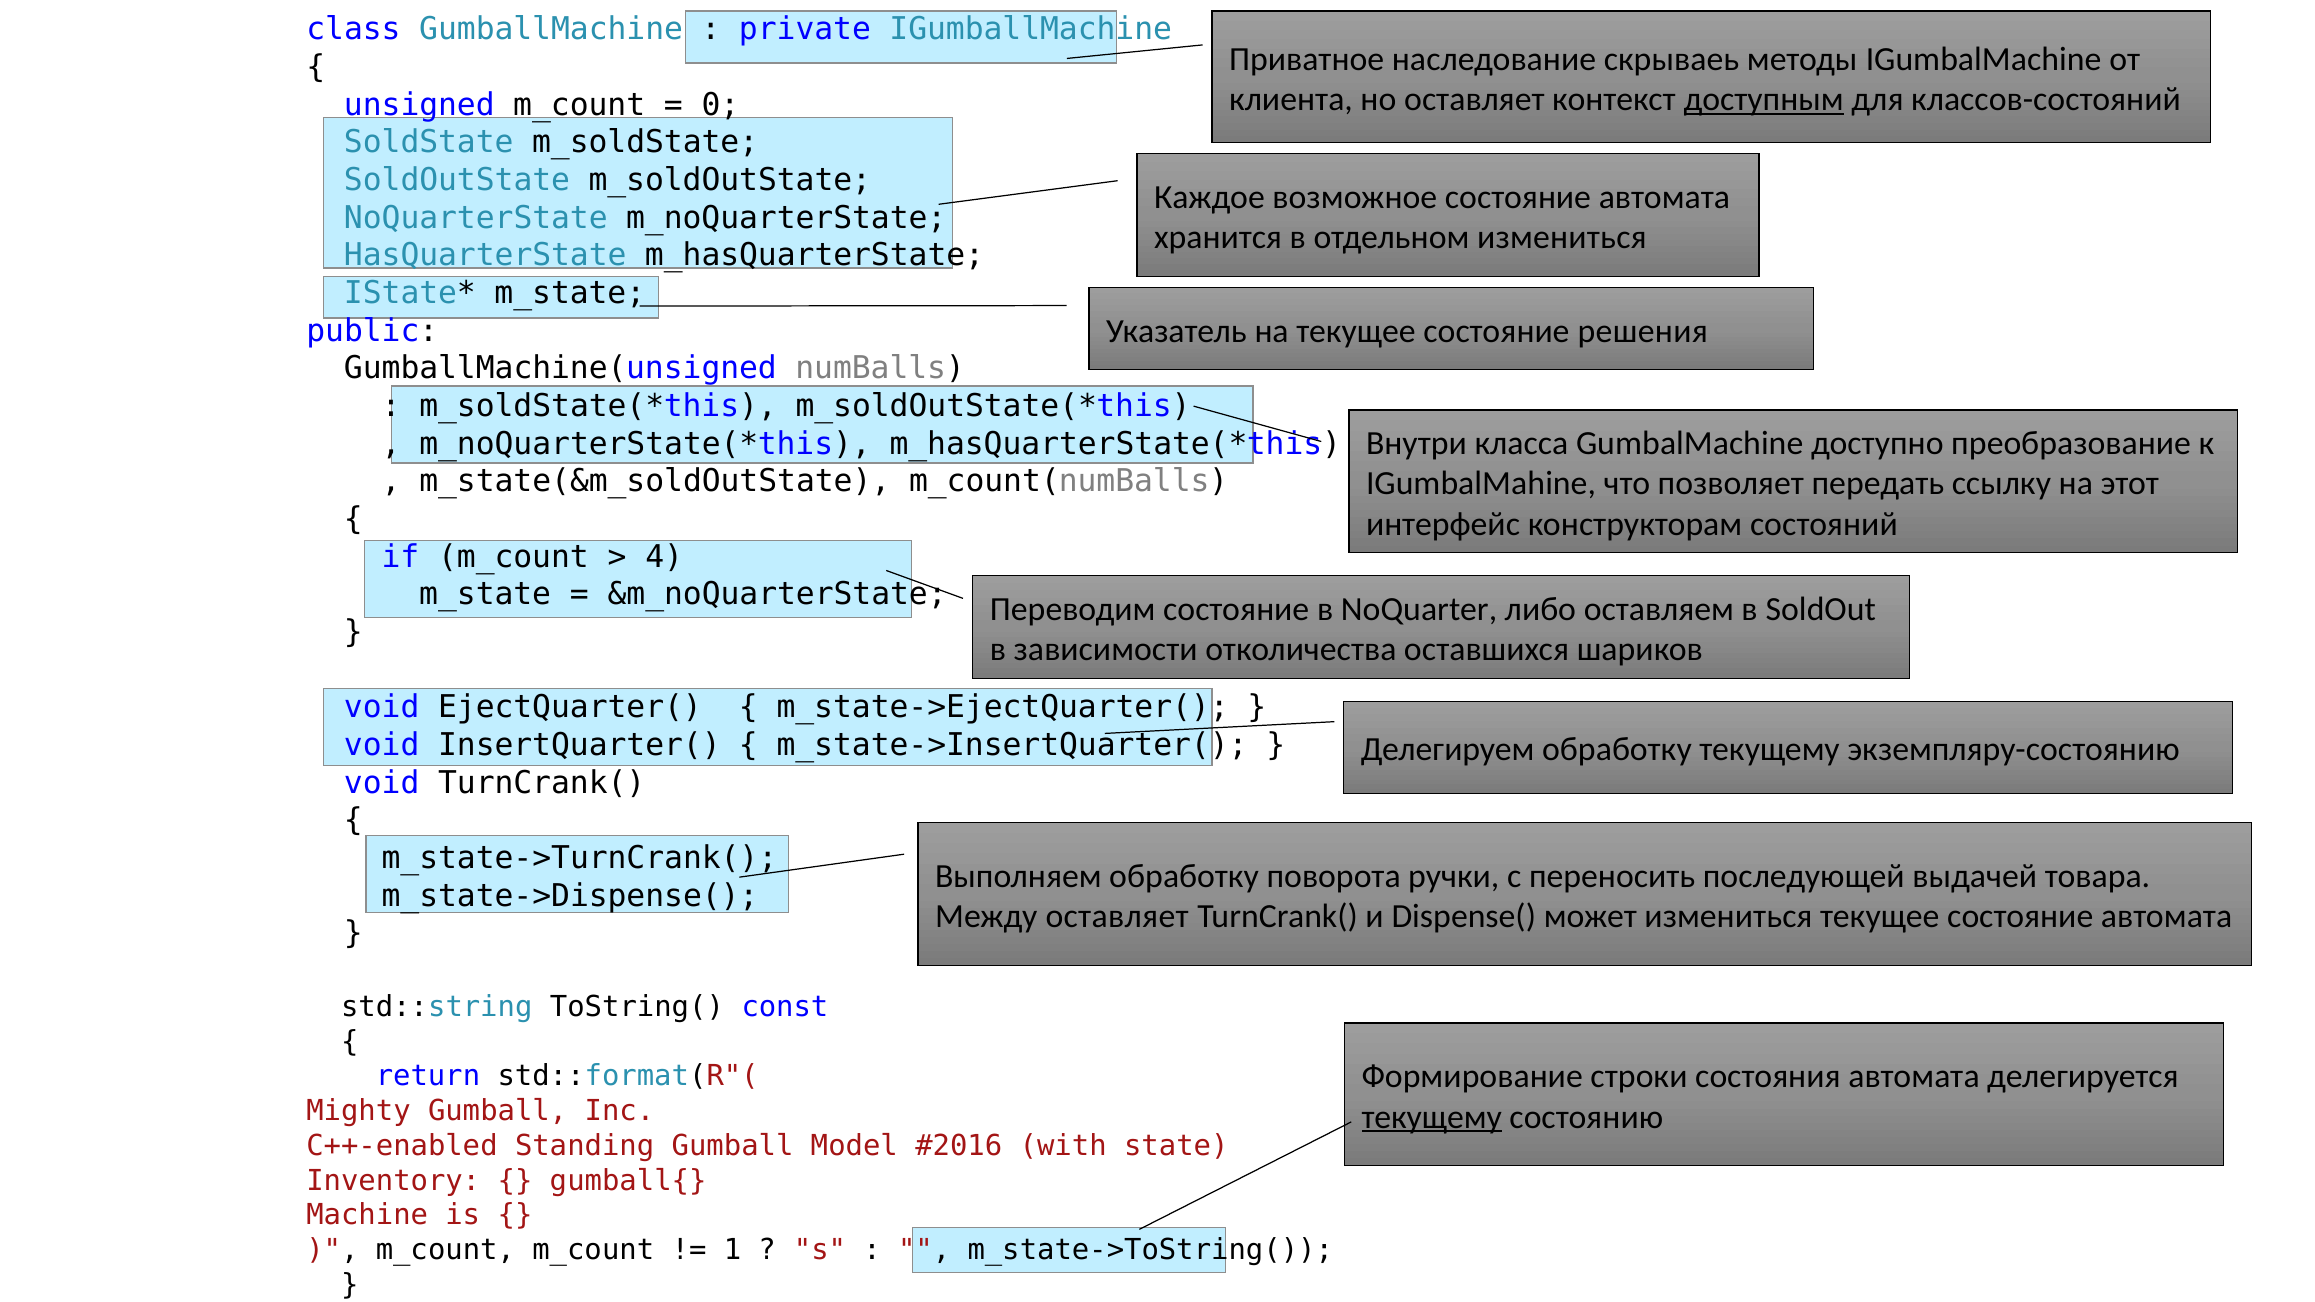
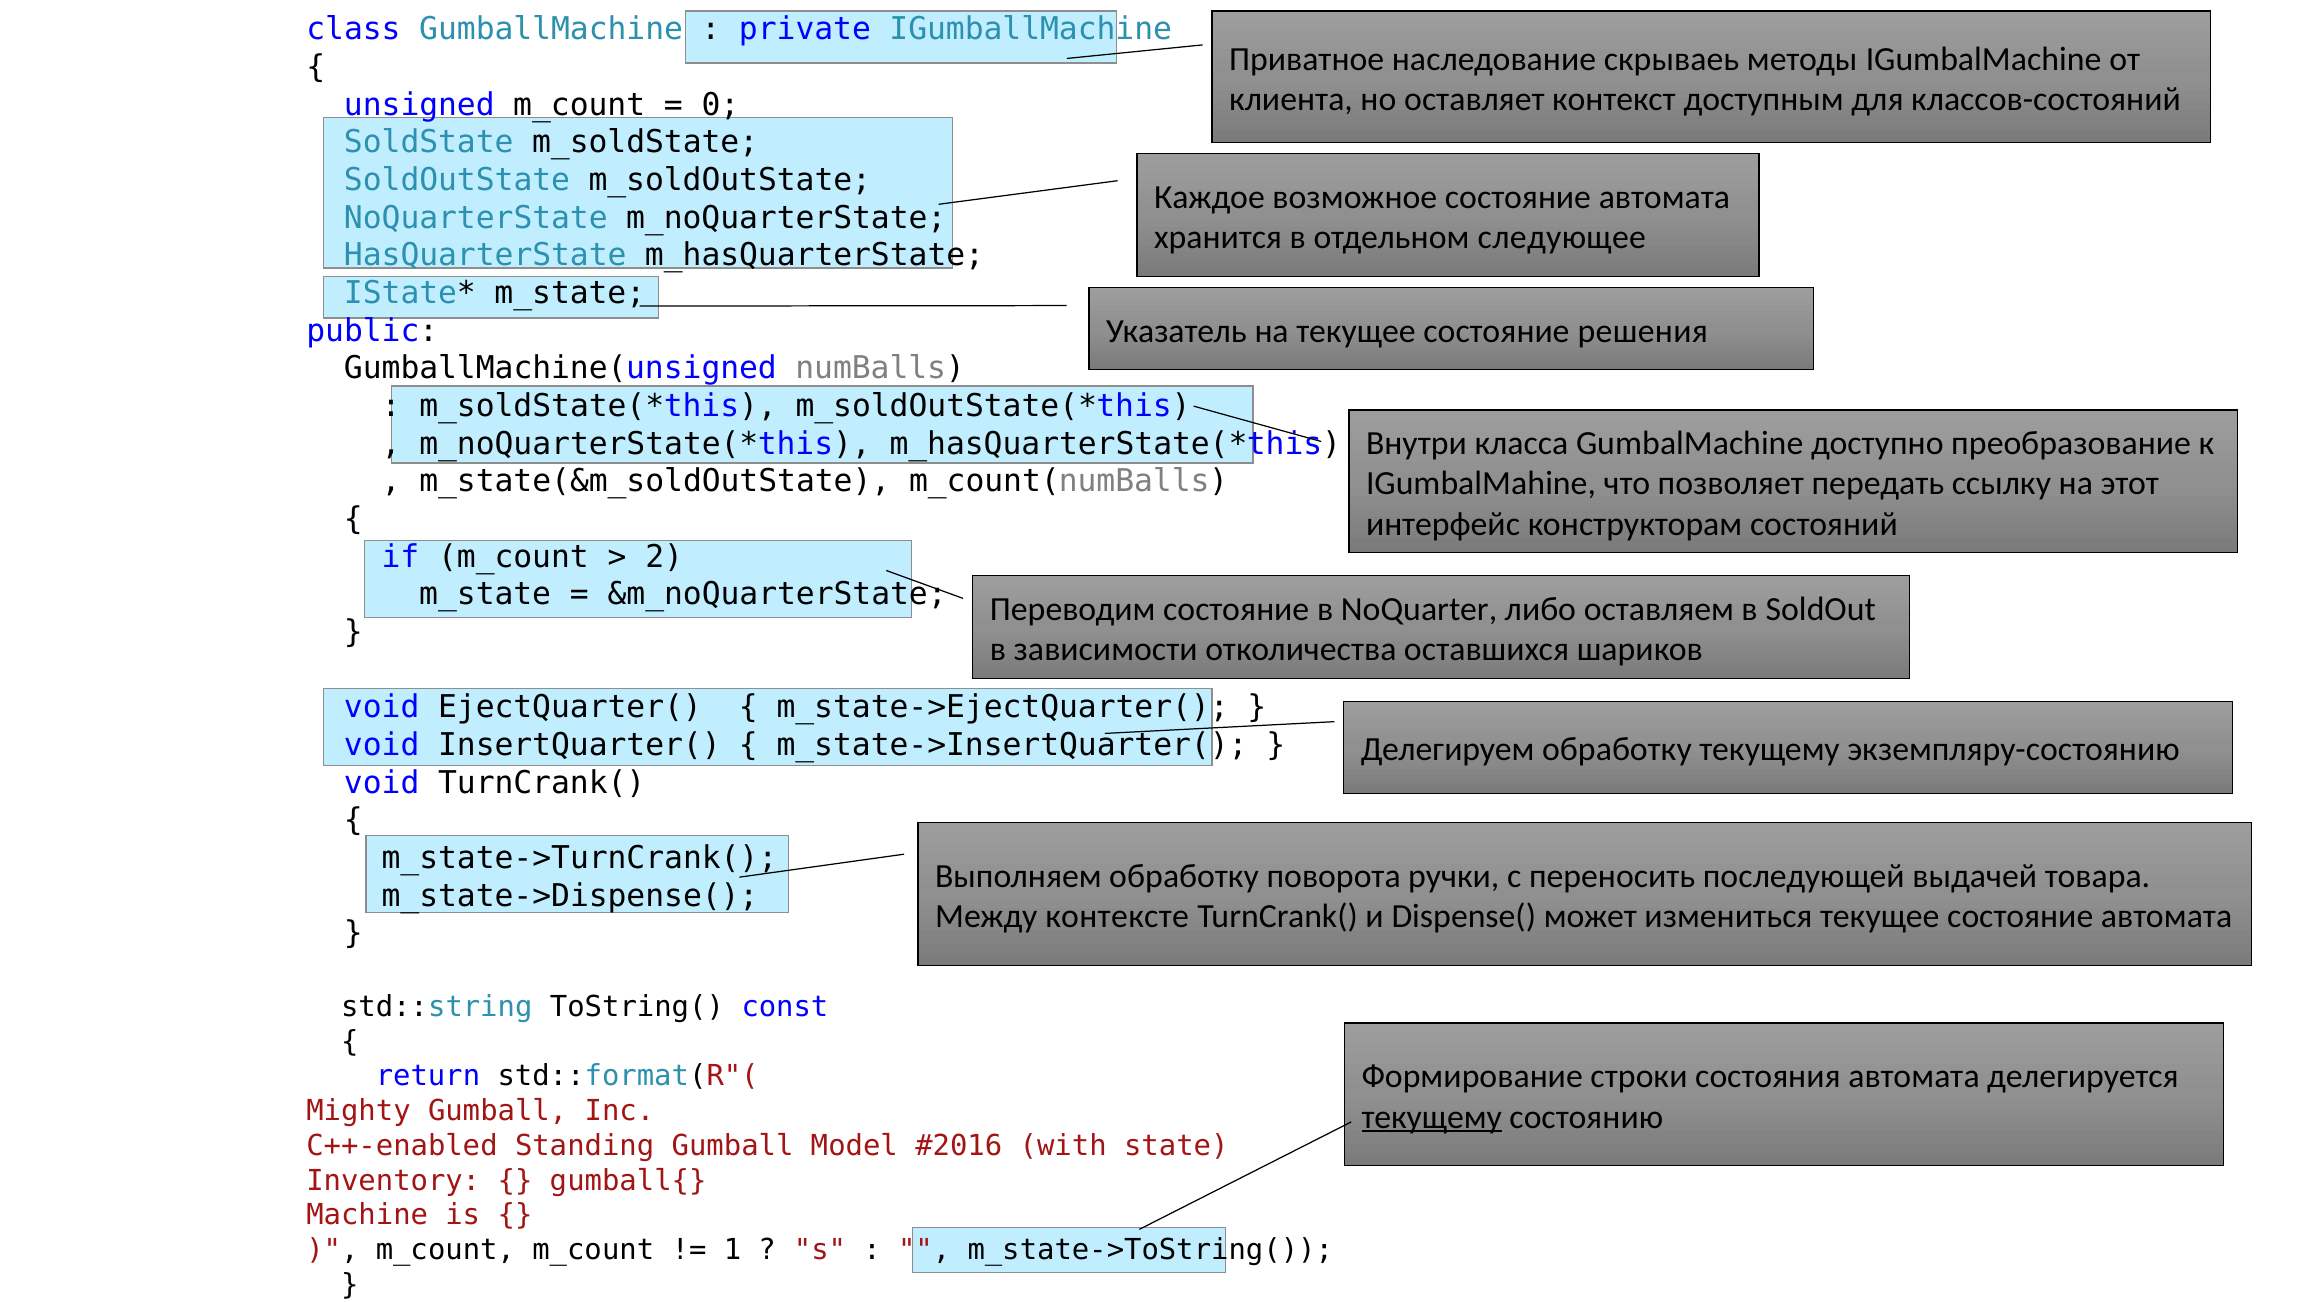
доступным underline: present -> none
отдельном измениться: измениться -> следующее
4: 4 -> 2
Между оставляет: оставляет -> контексте
